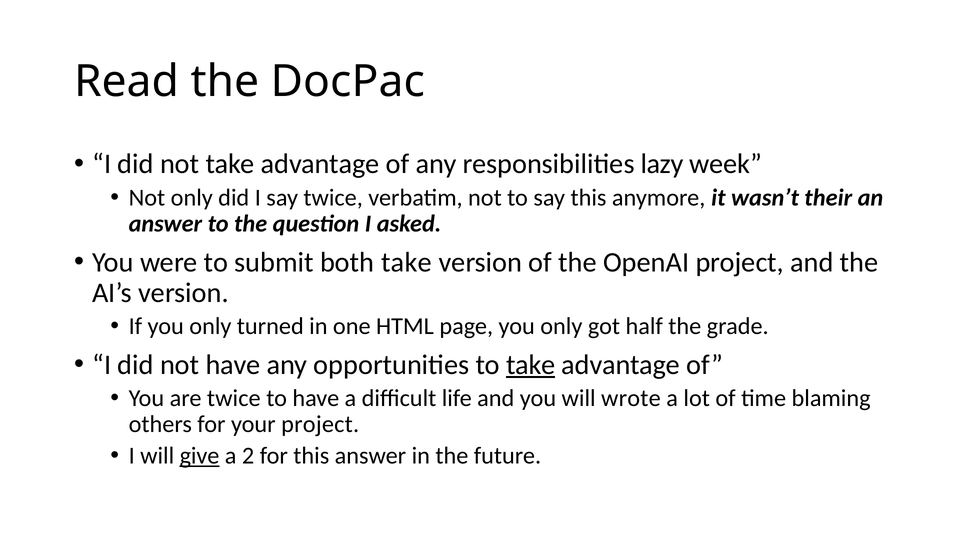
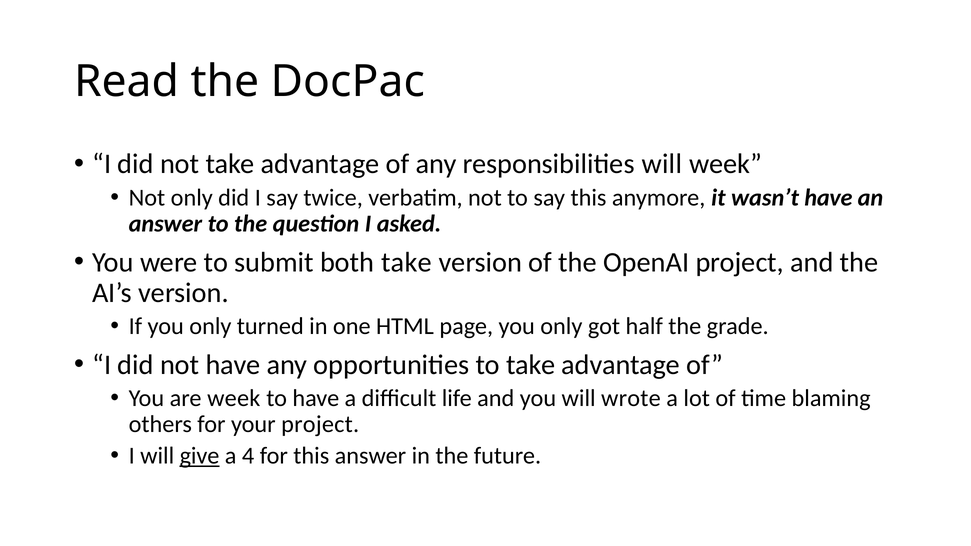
responsibilities lazy: lazy -> will
wasn’t their: their -> have
take at (531, 365) underline: present -> none
are twice: twice -> week
2: 2 -> 4
